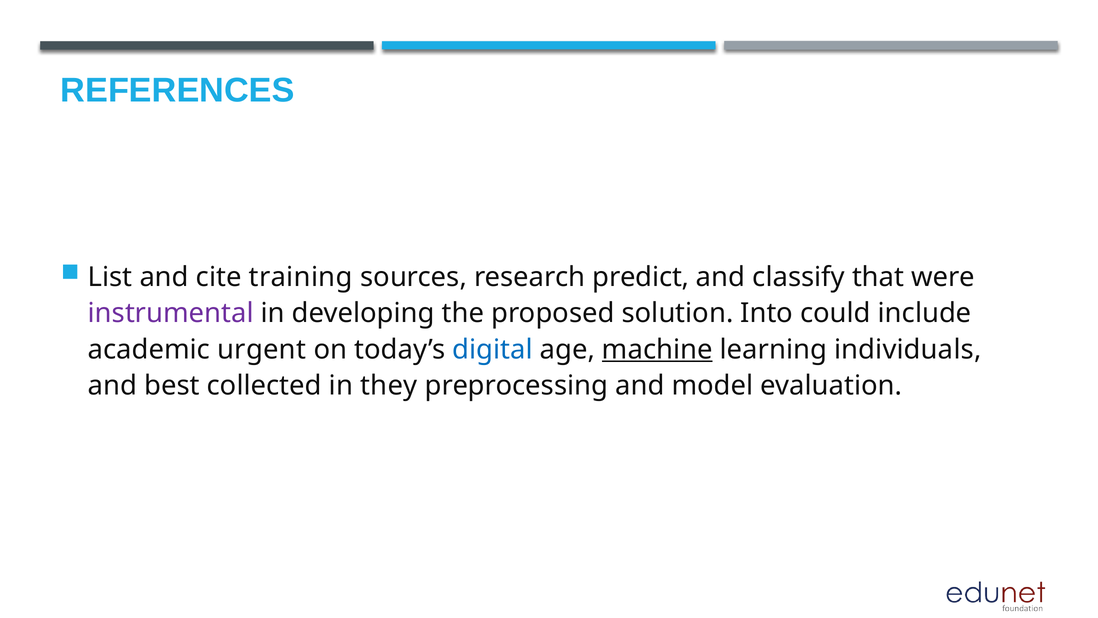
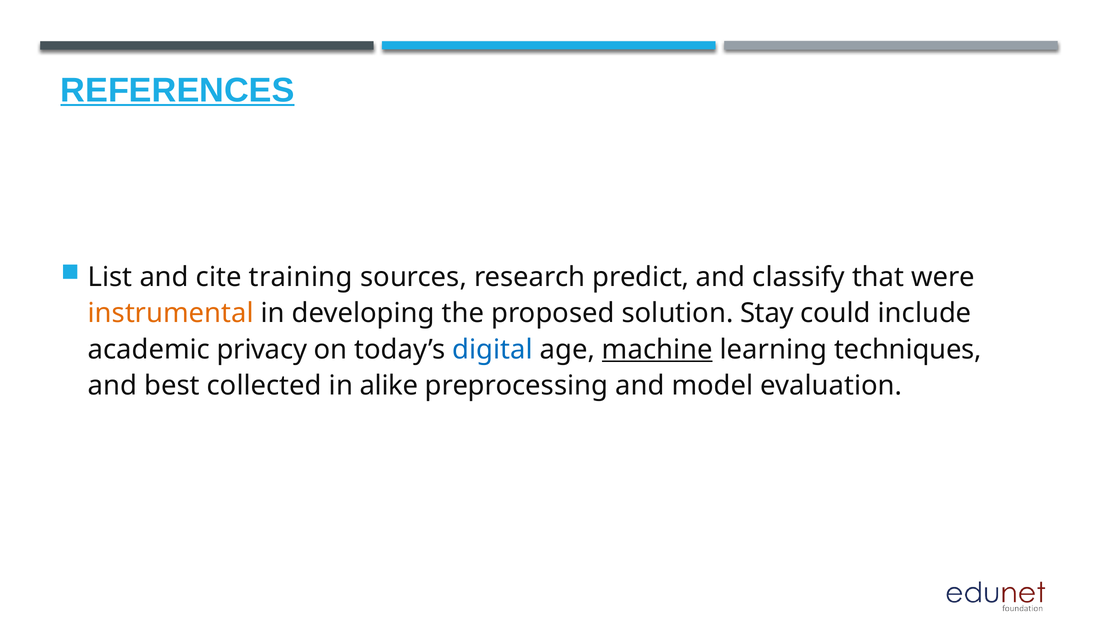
REFERENCES underline: none -> present
instrumental colour: purple -> orange
Into: Into -> Stay
urgent: urgent -> privacy
individuals: individuals -> techniques
they: they -> alike
